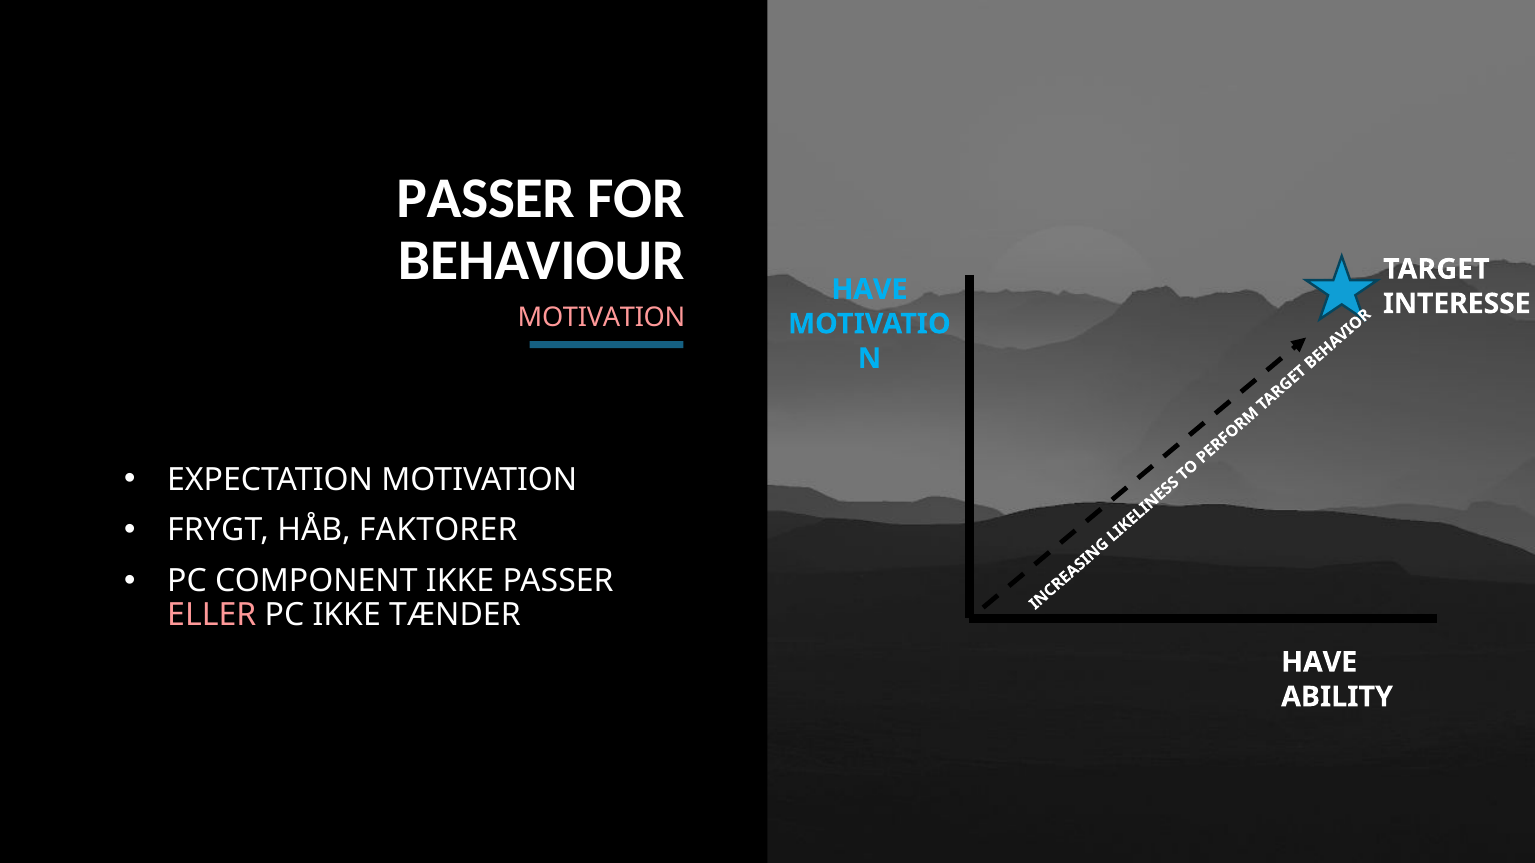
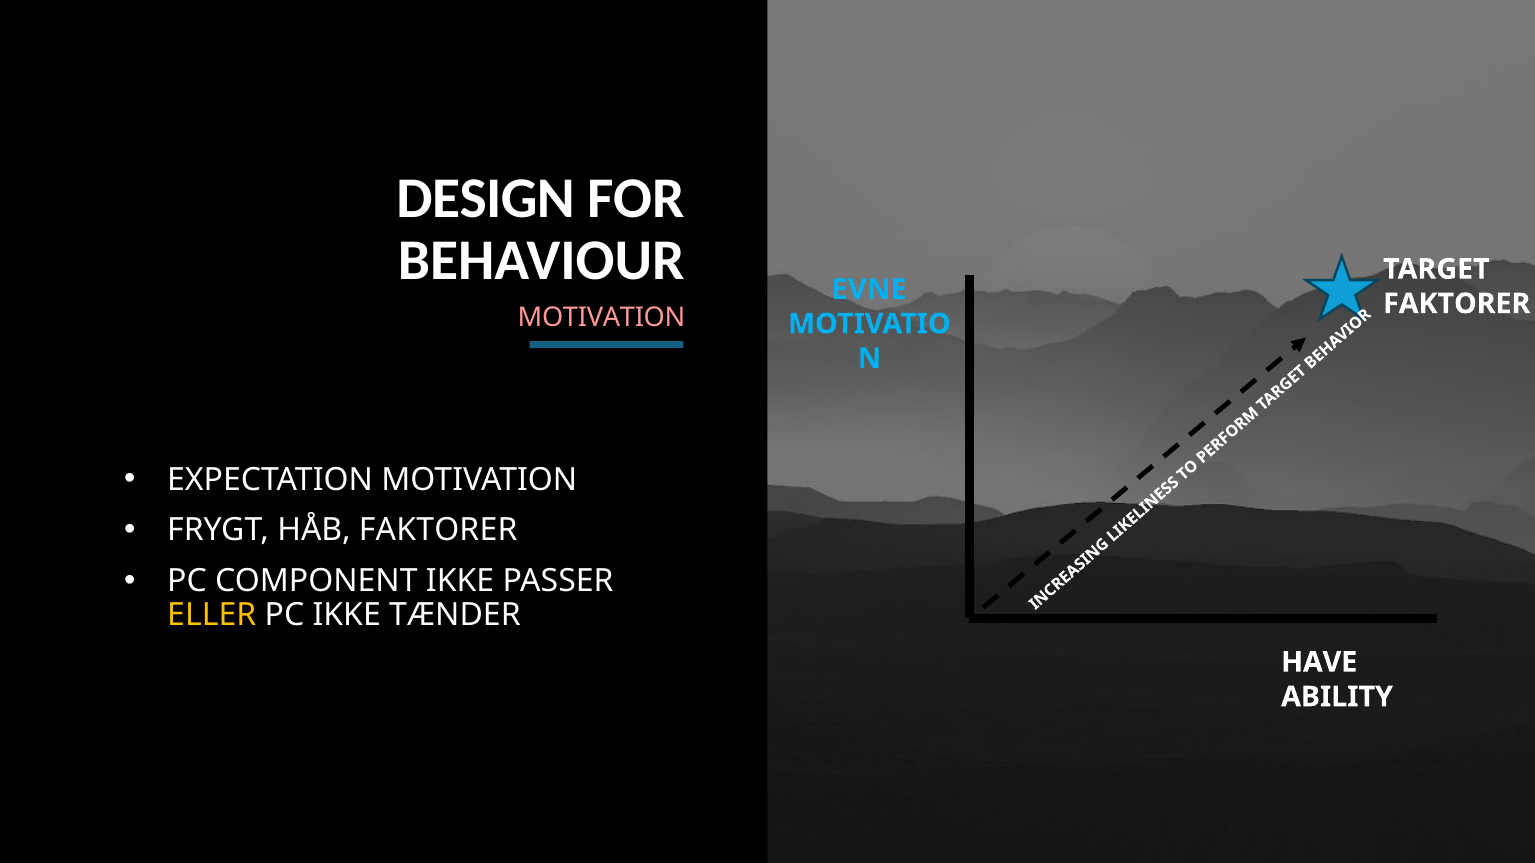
PASSER at (486, 198): PASSER -> DESIGN
HAVE at (869, 290): HAVE -> EVNE
INTERESSE at (1457, 304): INTERESSE -> FAKTORER
ELLER colour: pink -> yellow
